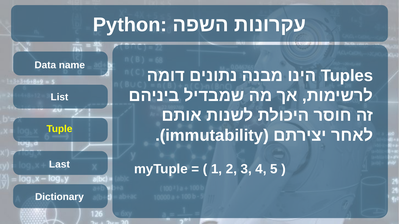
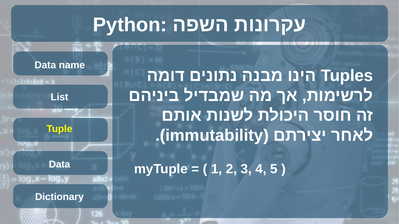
Last at (59, 165): Last -> Data
